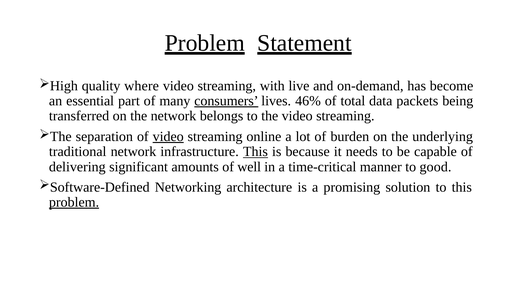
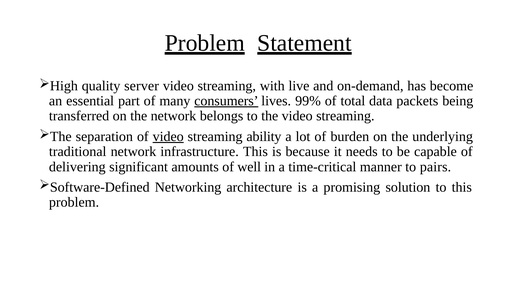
where: where -> server
46%: 46% -> 99%
online: online -> ability
This at (255, 152) underline: present -> none
good: good -> pairs
problem at (74, 202) underline: present -> none
